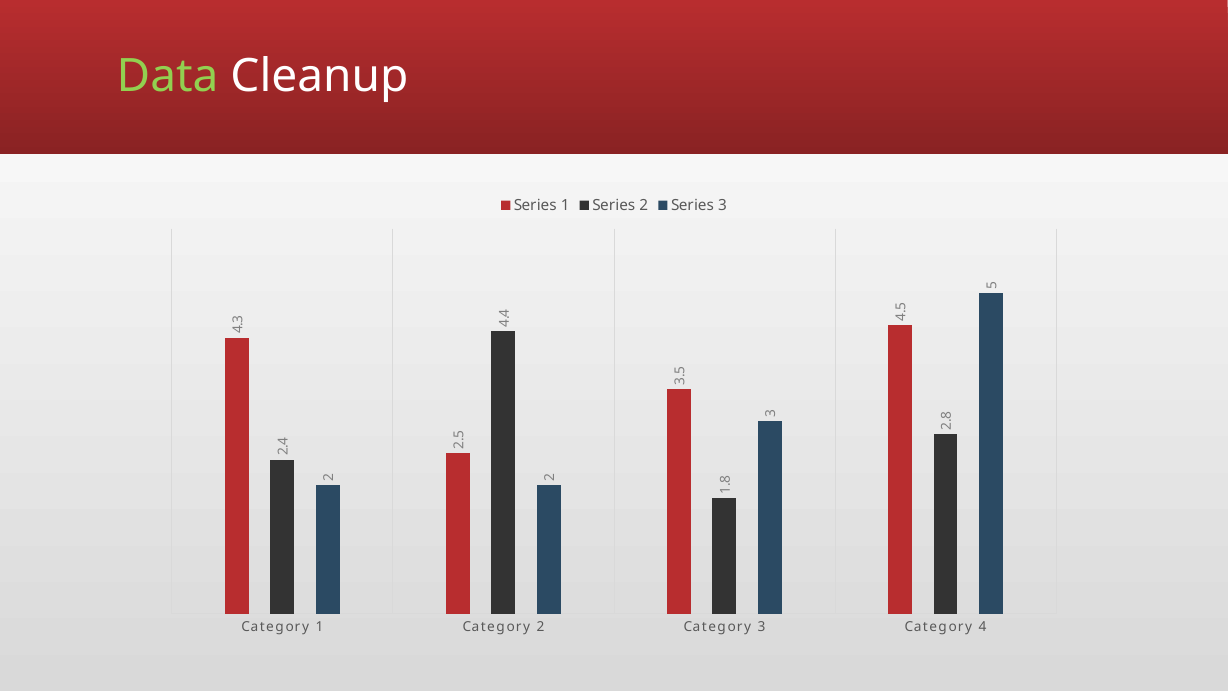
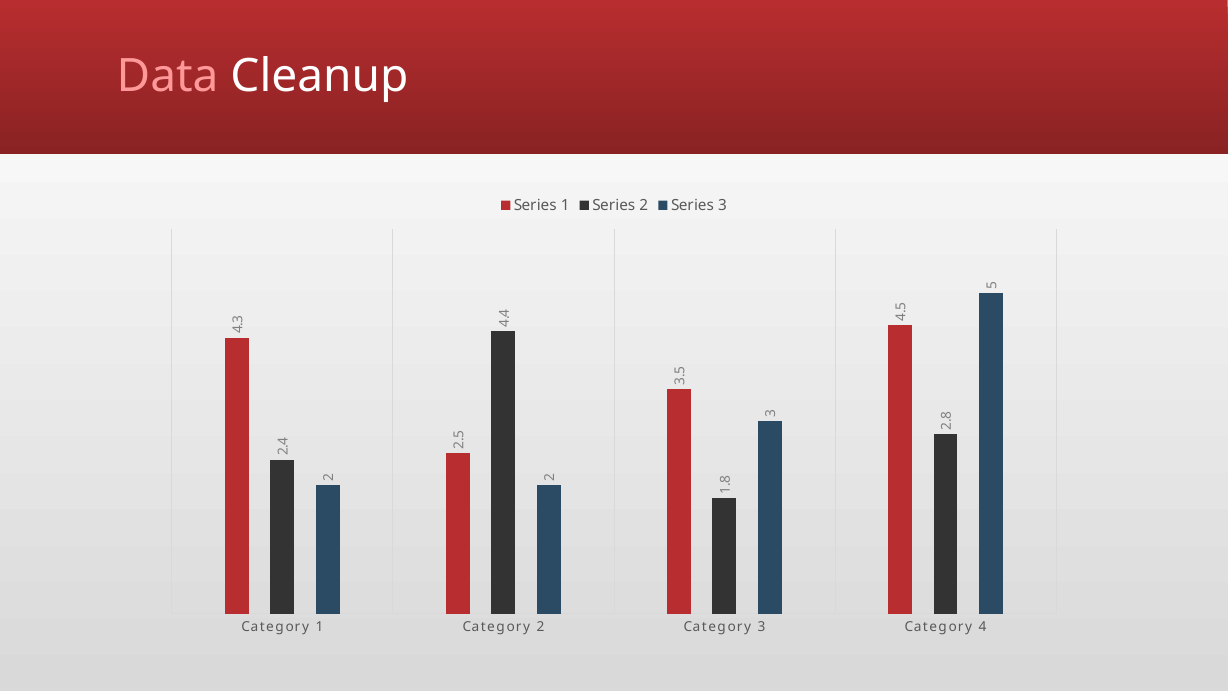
Data colour: light green -> pink
